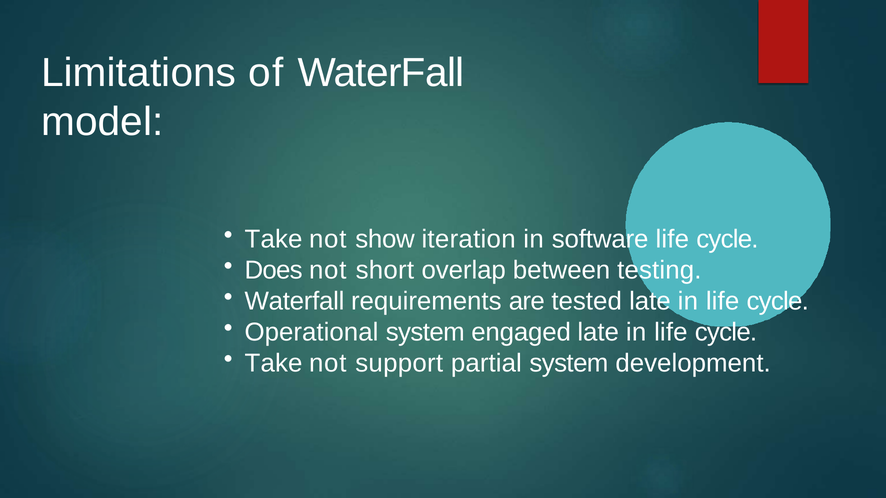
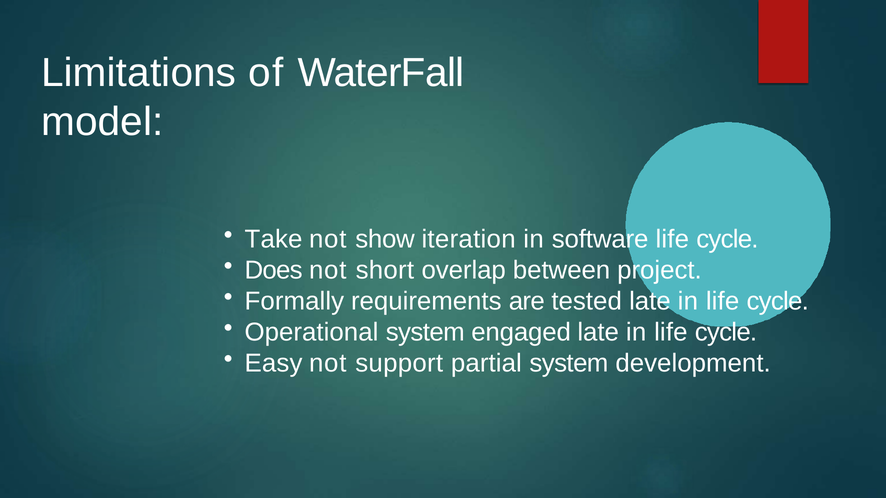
testing: testing -> project
Waterfall at (295, 302): Waterfall -> Formally
Take at (274, 364): Take -> Easy
